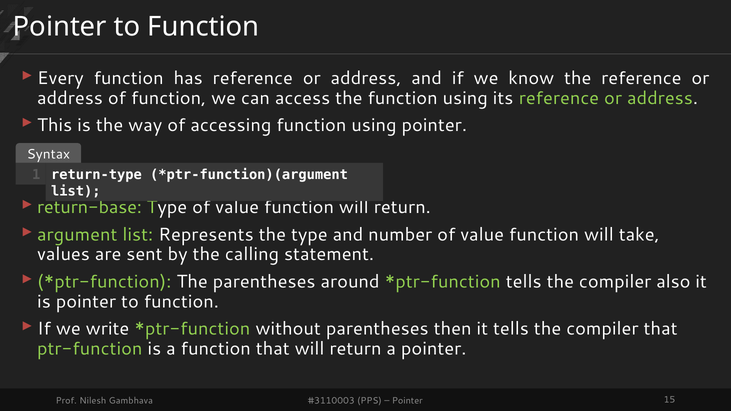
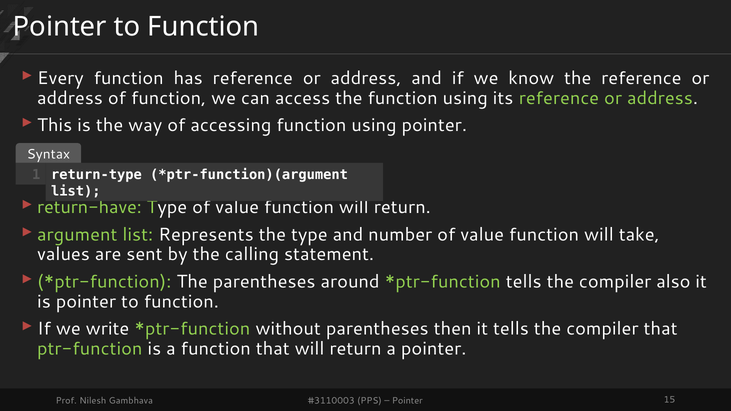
return-base: return-base -> return-have
